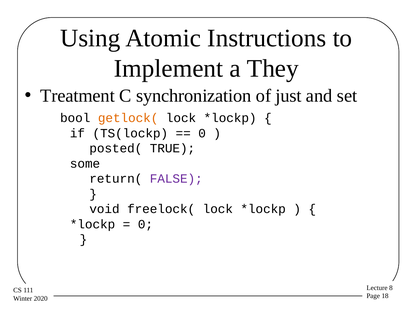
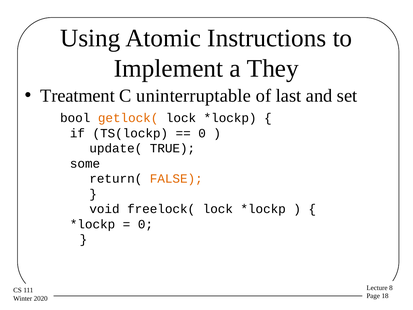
synchronization: synchronization -> uninterruptable
just: just -> last
posted(: posted( -> update(
FALSE colour: purple -> orange
